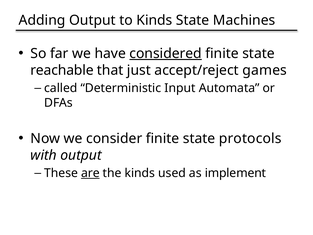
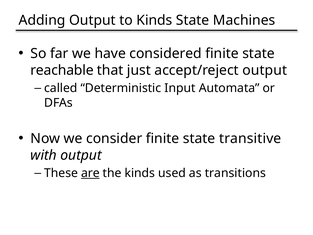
considered underline: present -> none
accept/reject games: games -> output
protocols: protocols -> transitive
implement: implement -> transitions
